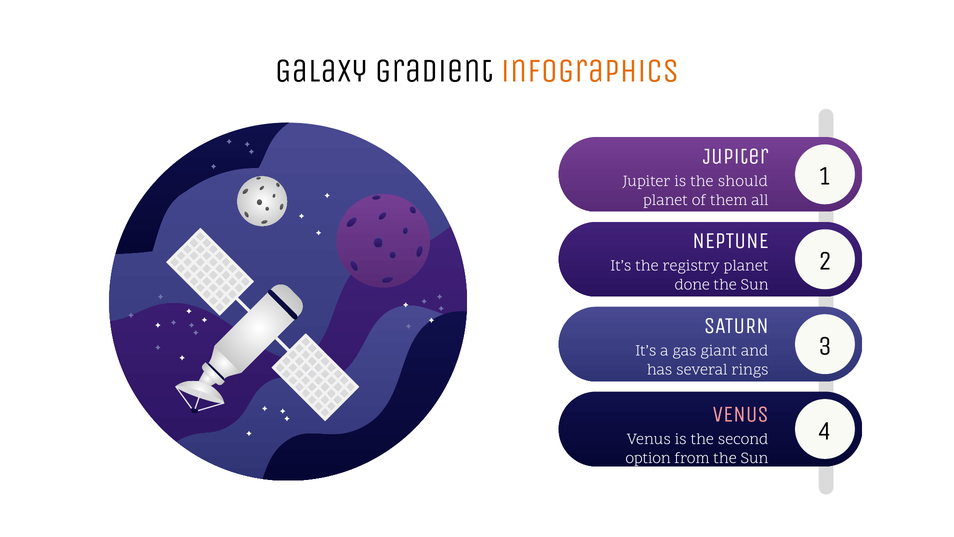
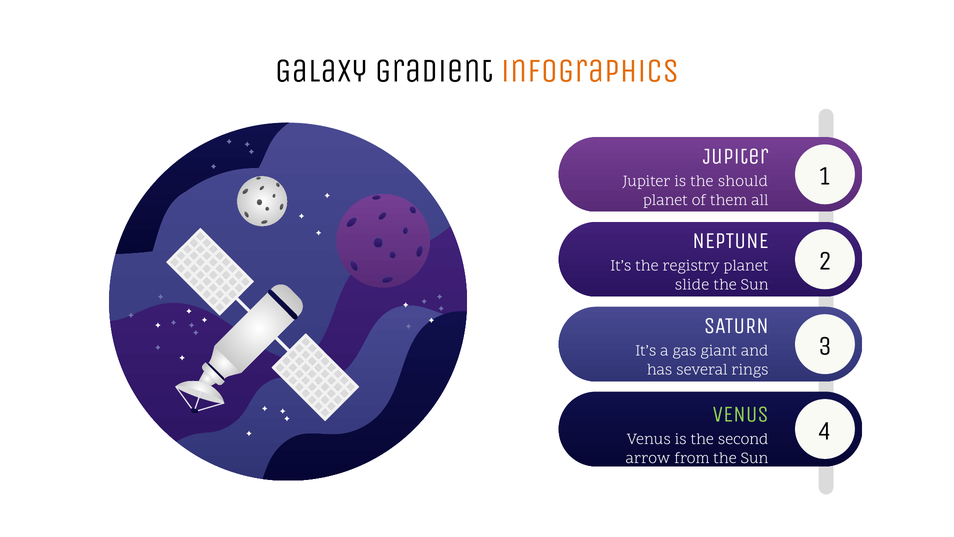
done: done -> slide
VENUS at (741, 414) colour: pink -> light green
option: option -> arrow
